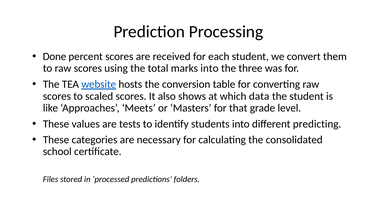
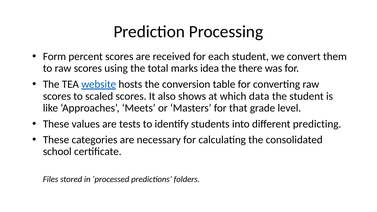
Done: Done -> Form
marks into: into -> idea
three: three -> there
